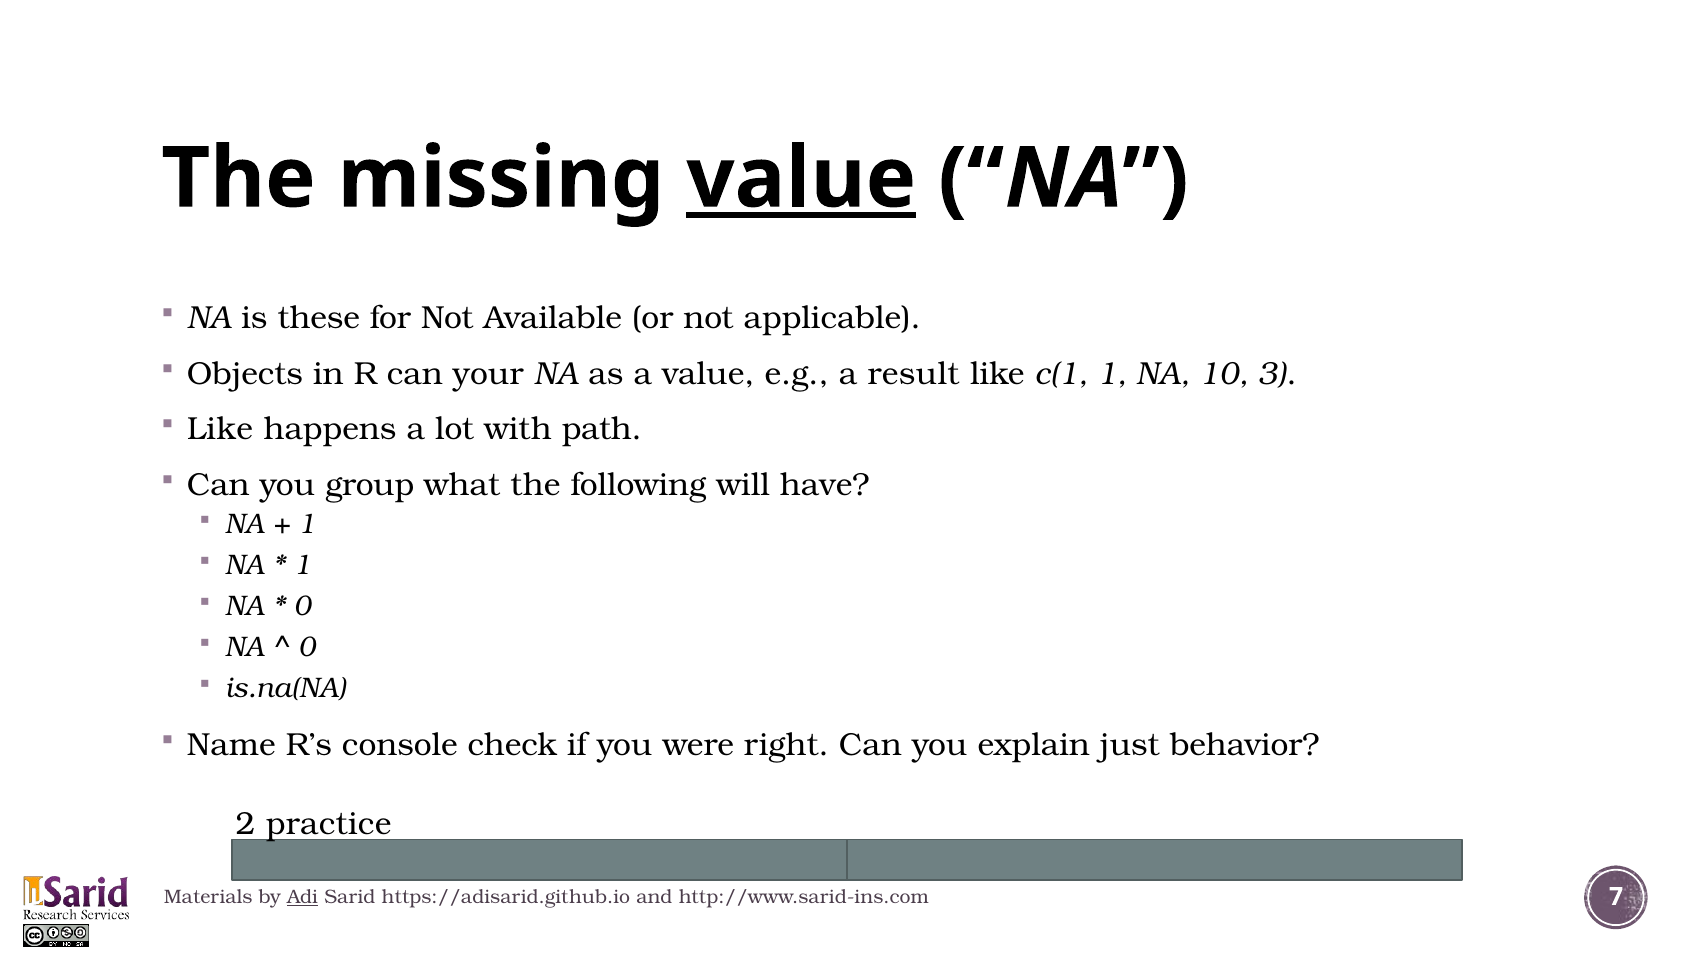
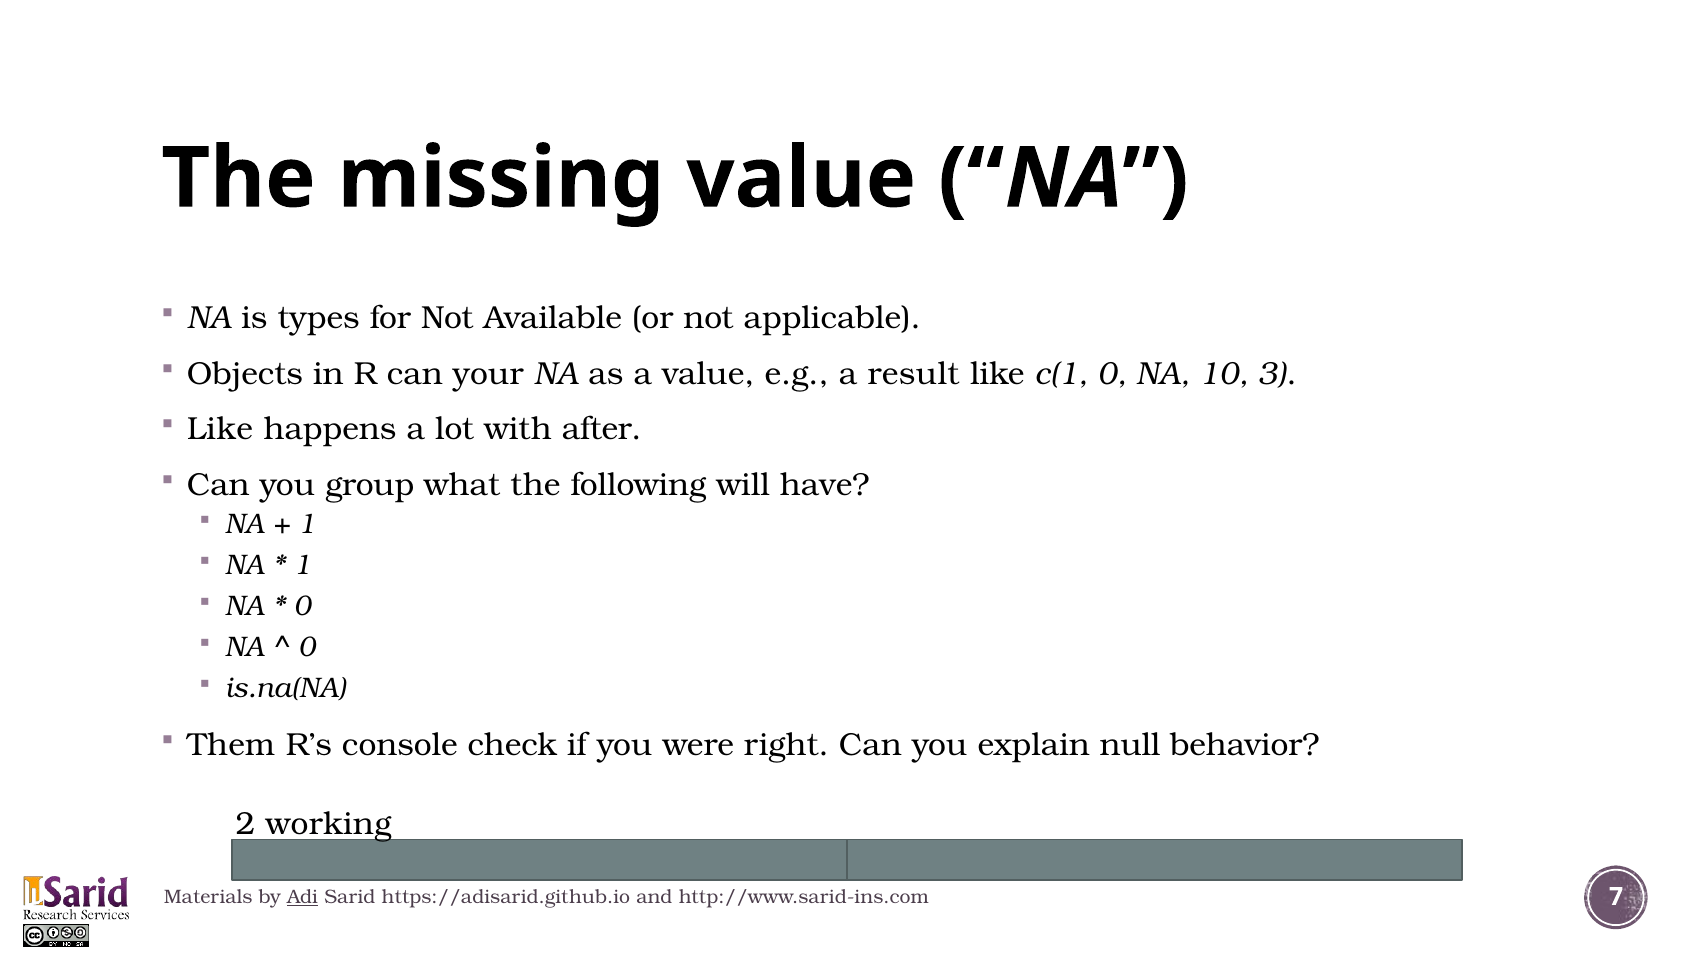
value at (801, 179) underline: present -> none
these: these -> types
c(1 1: 1 -> 0
path: path -> after
Name: Name -> Them
just: just -> null
practice: practice -> working
